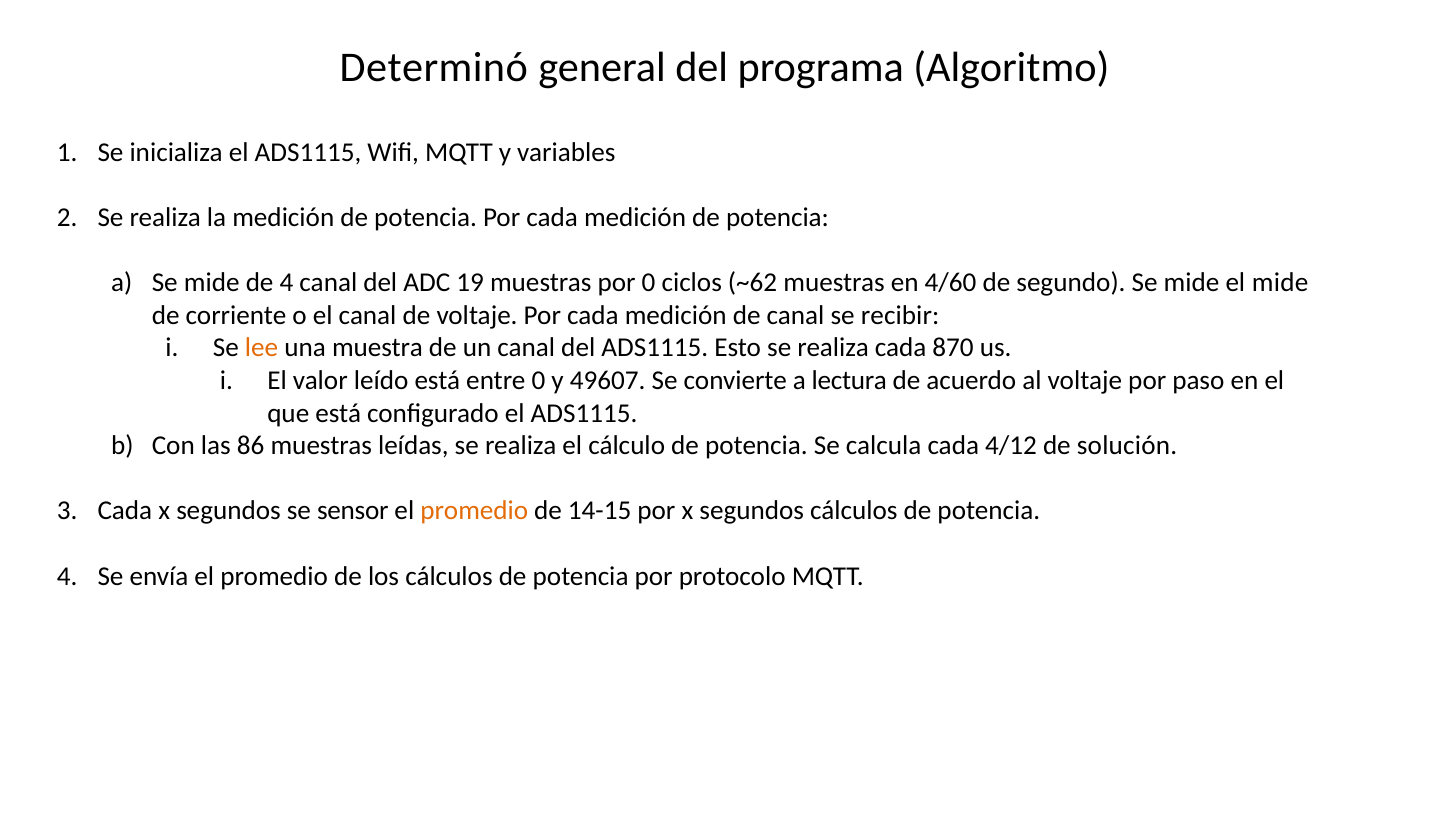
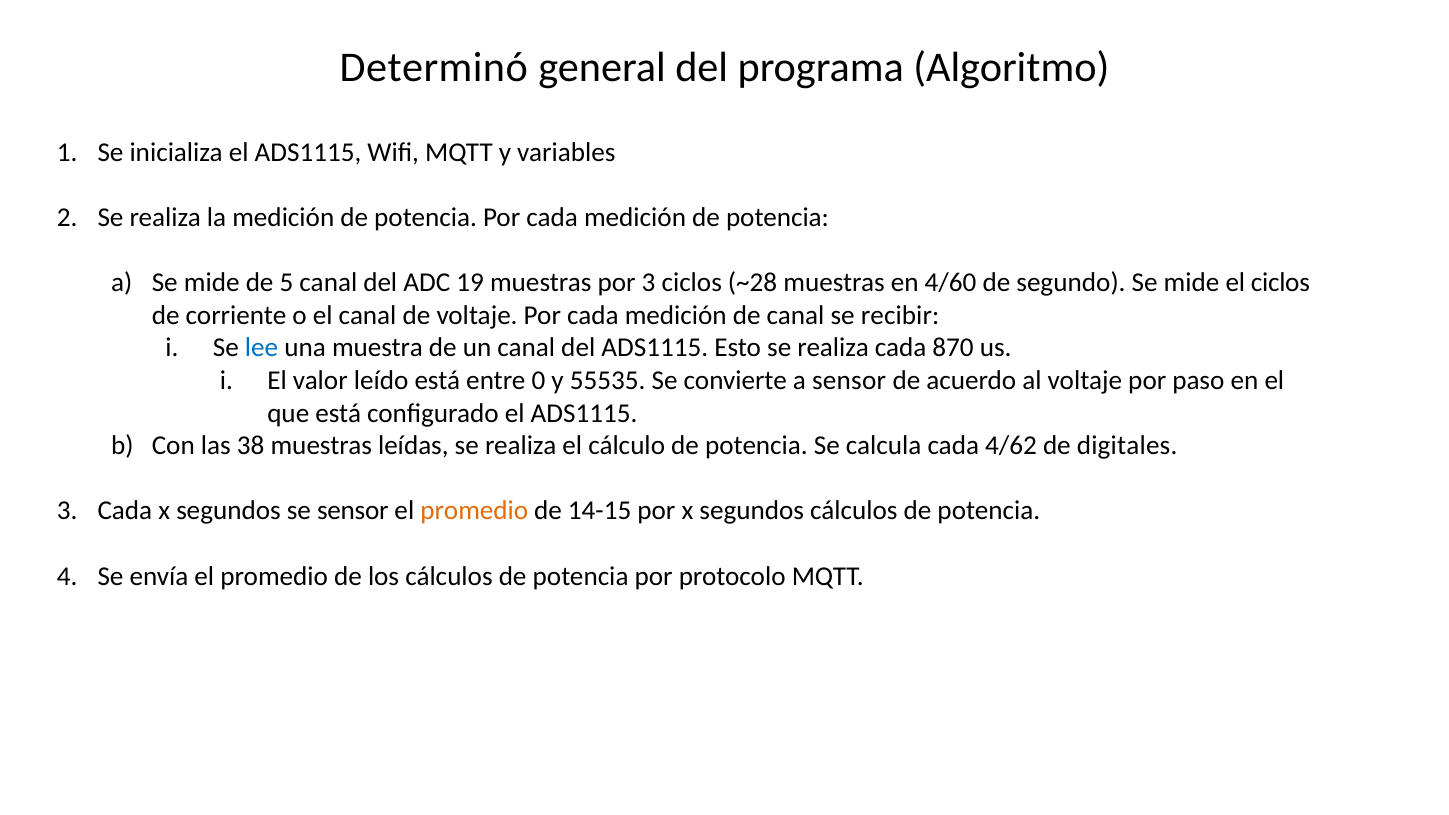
de 4: 4 -> 5
por 0: 0 -> 3
~62: ~62 -> ~28
el mide: mide -> ciclos
lee colour: orange -> blue
49607: 49607 -> 55535
a lectura: lectura -> sensor
86: 86 -> 38
4/12: 4/12 -> 4/62
solución: solución -> digitales
